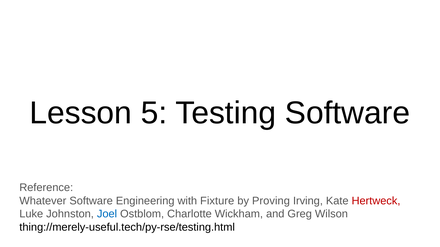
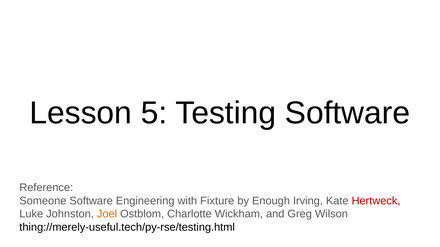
Whatever: Whatever -> Someone
Proving: Proving -> Enough
Joel colour: blue -> orange
